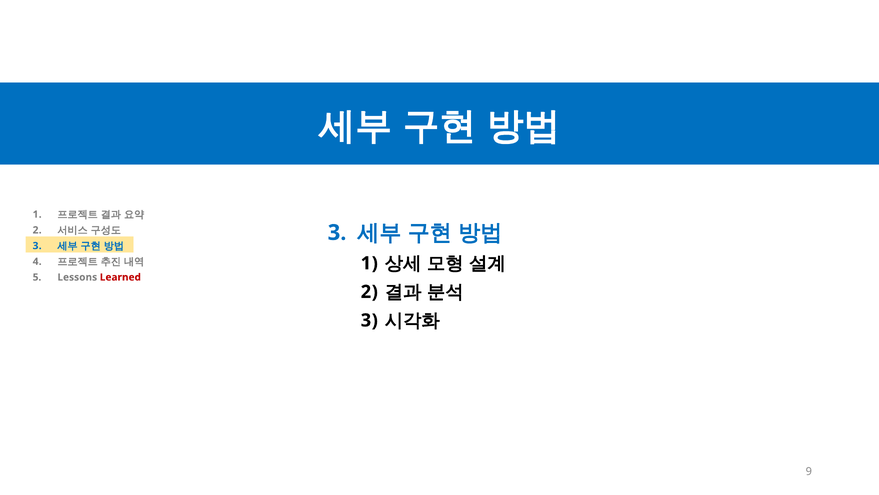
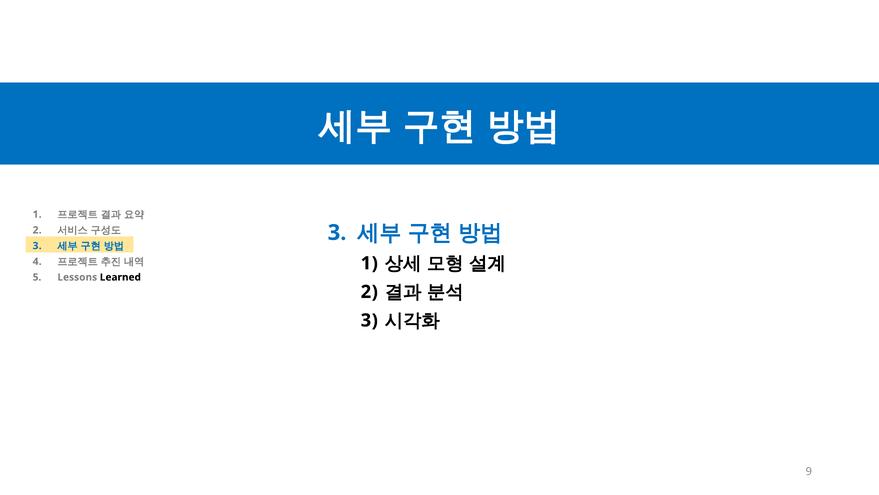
Learned colour: red -> black
